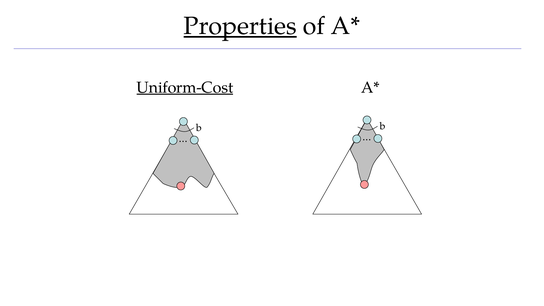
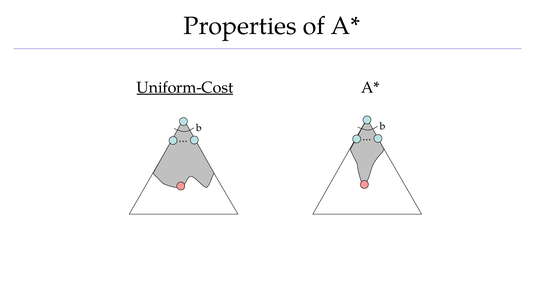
Properties underline: present -> none
